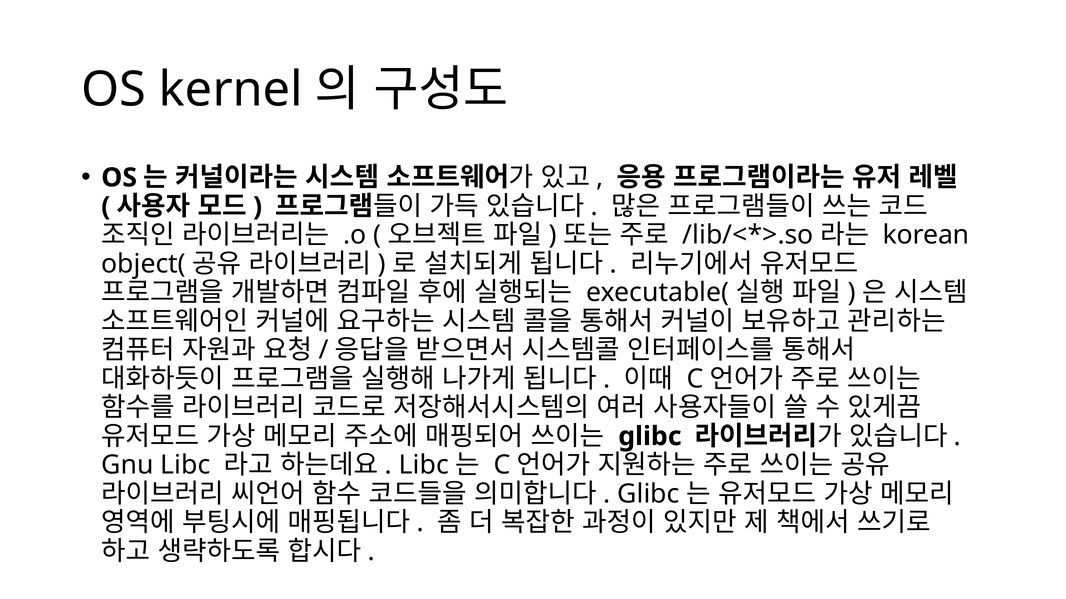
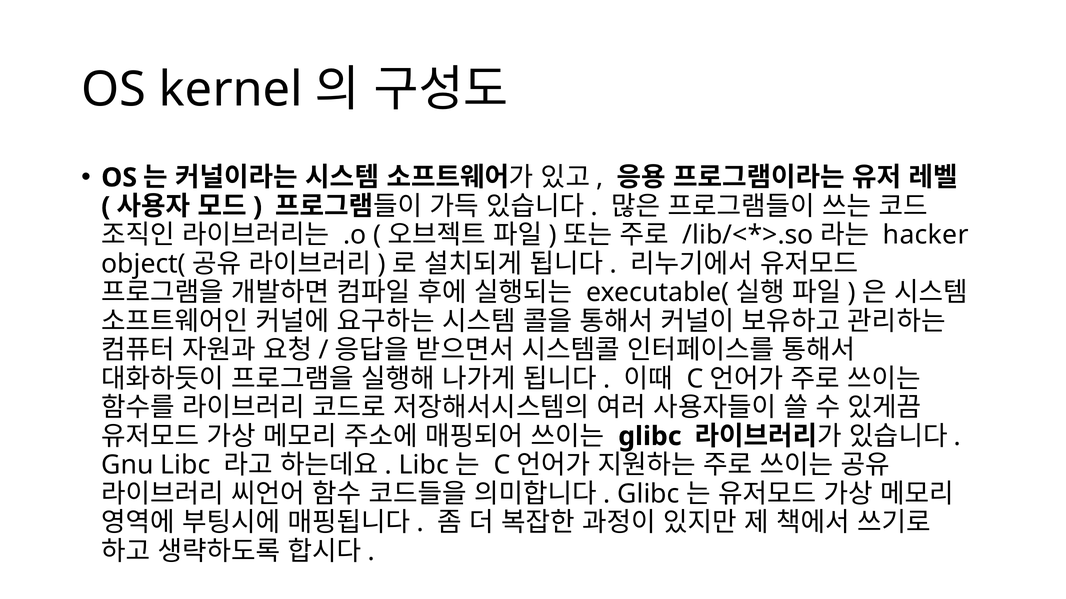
korean: korean -> hacker
